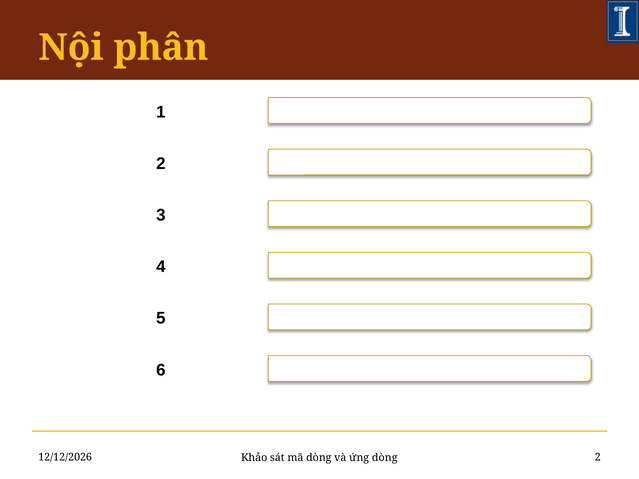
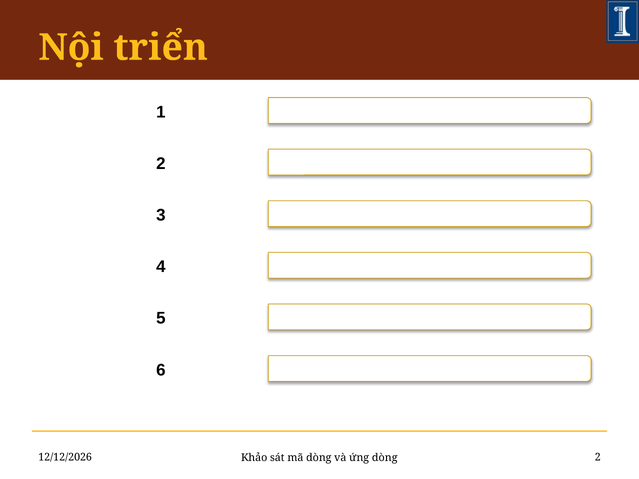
phân: phân -> triển
